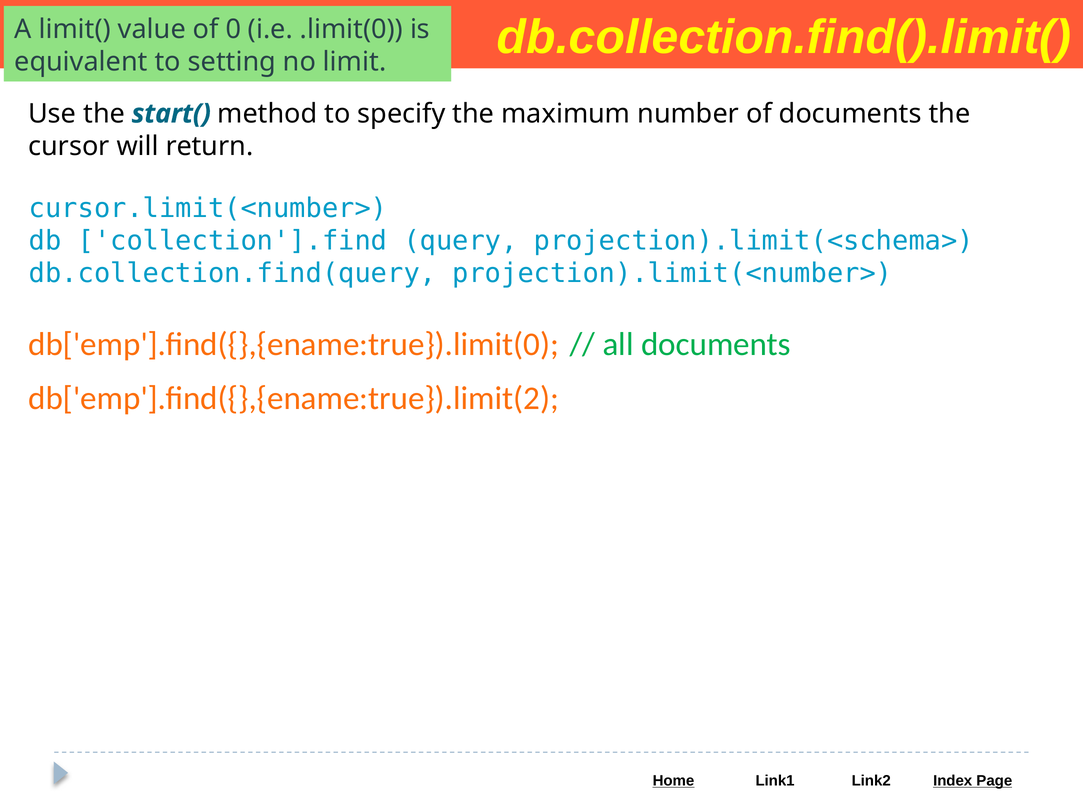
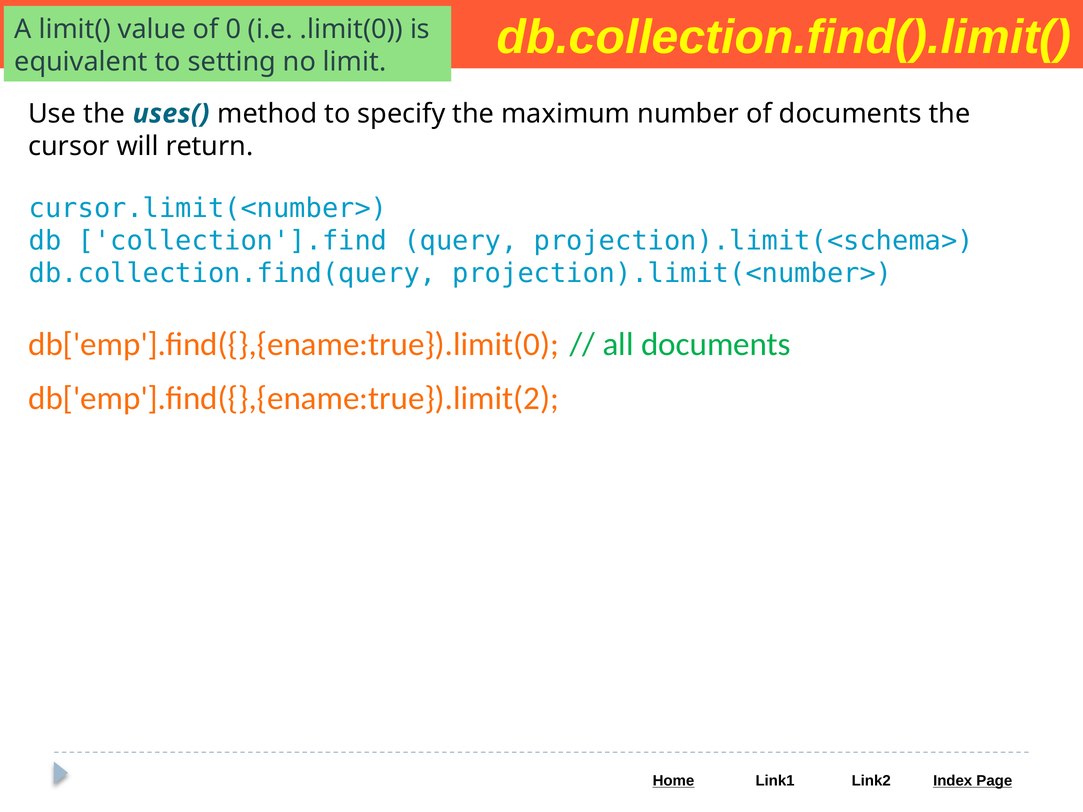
start(: start( -> uses(
